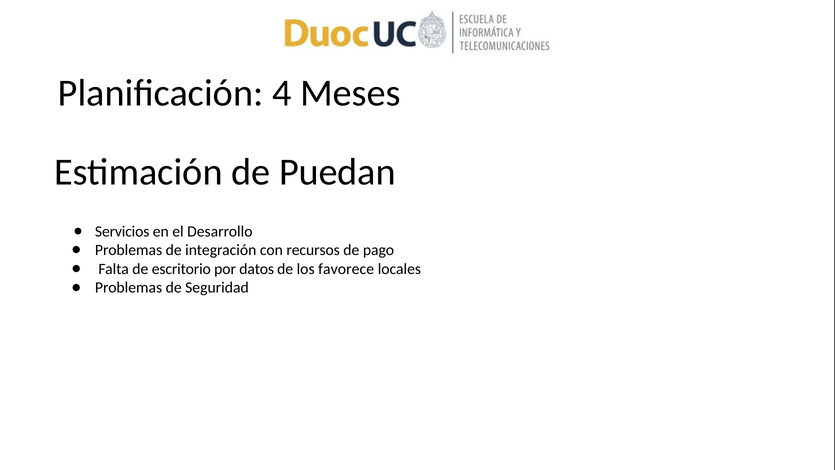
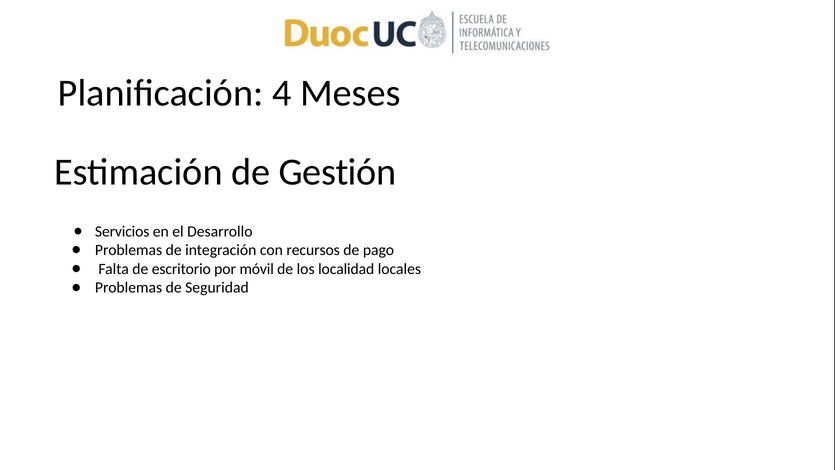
Puedan: Puedan -> Gestión
datos: datos -> móvil
favorece: favorece -> localidad
